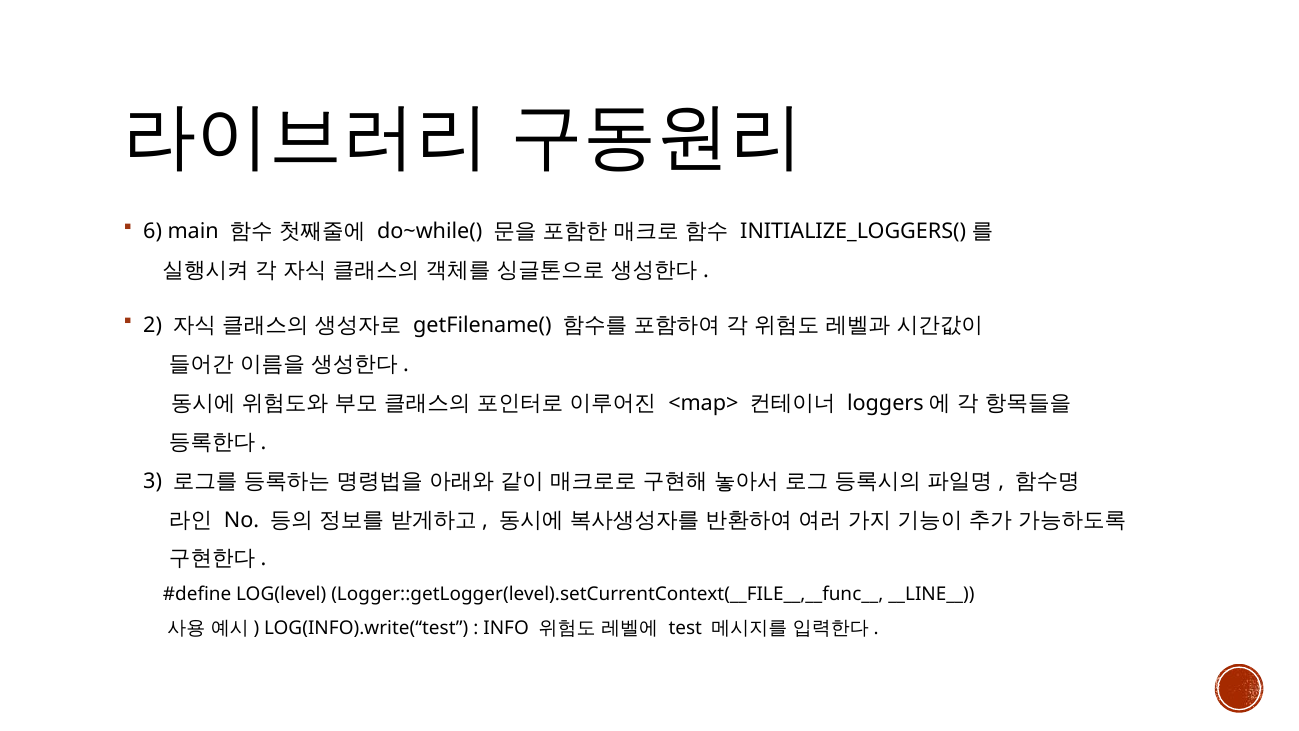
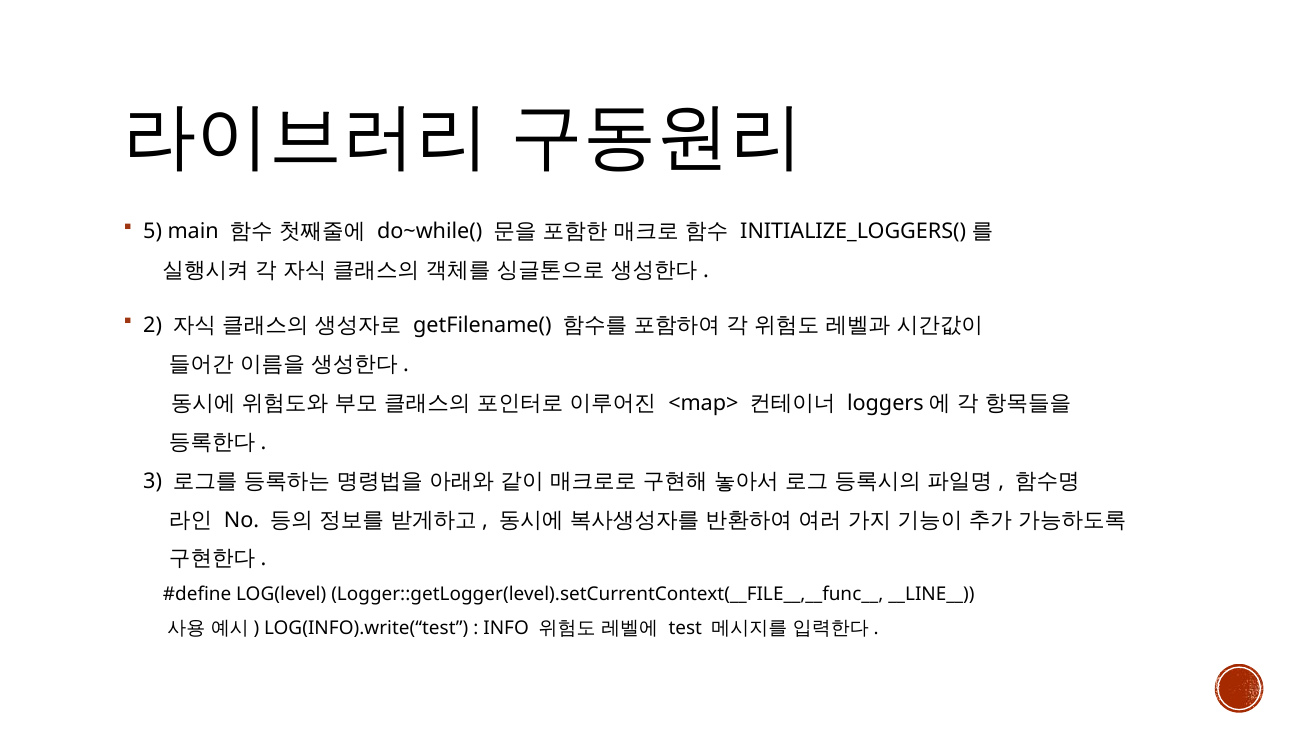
6: 6 -> 5
